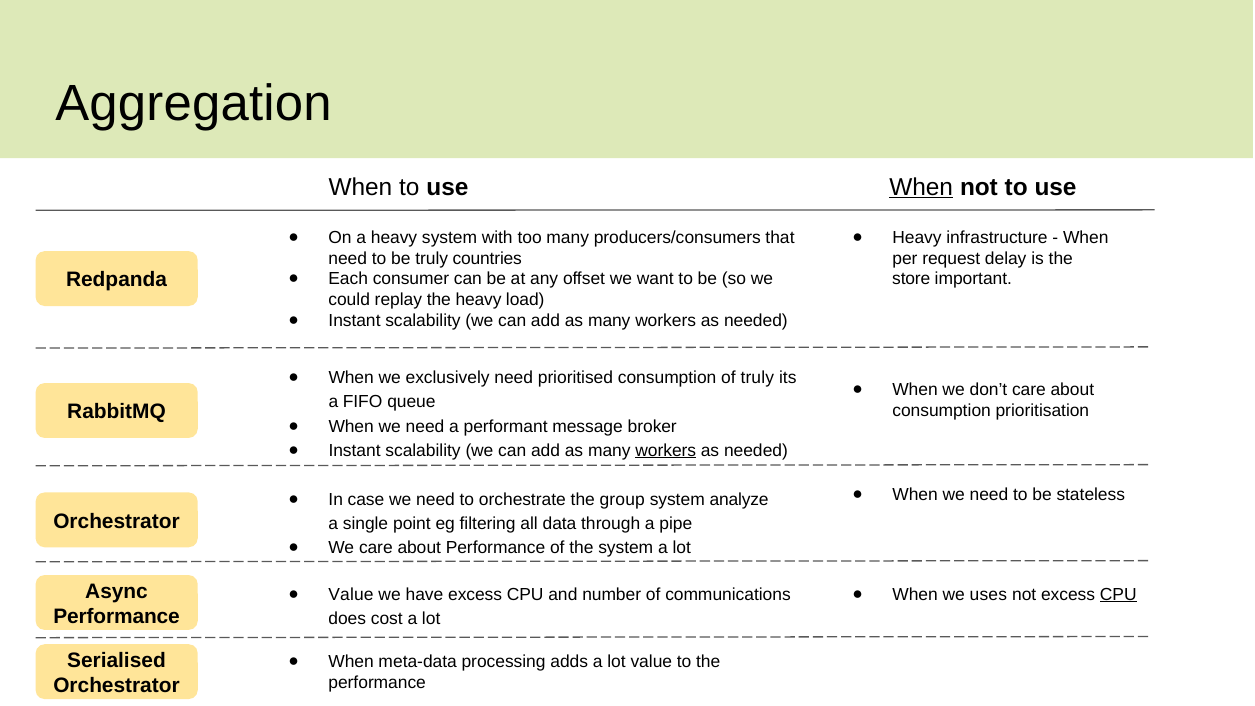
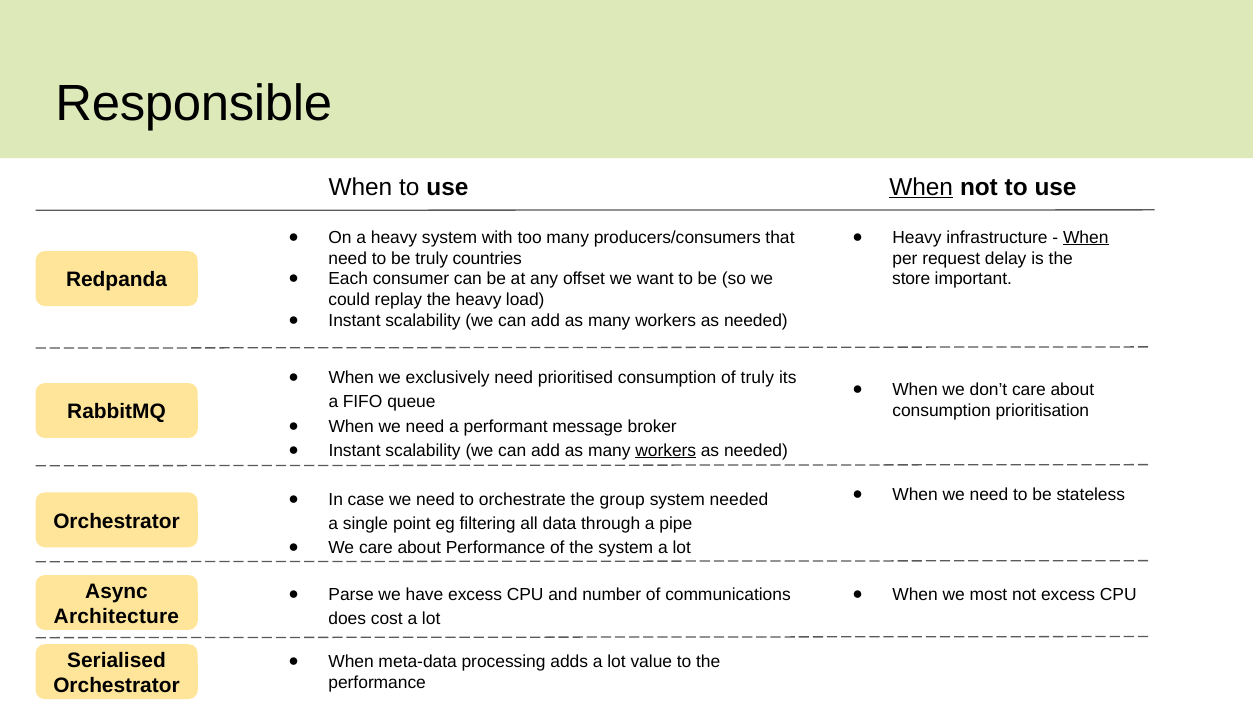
Aggregation: Aggregation -> Responsible
When at (1086, 237) underline: none -> present
system analyze: analyze -> needed
uses: uses -> most
CPU at (1118, 594) underline: present -> none
Value at (351, 594): Value -> Parse
Performance at (117, 616): Performance -> Architecture
